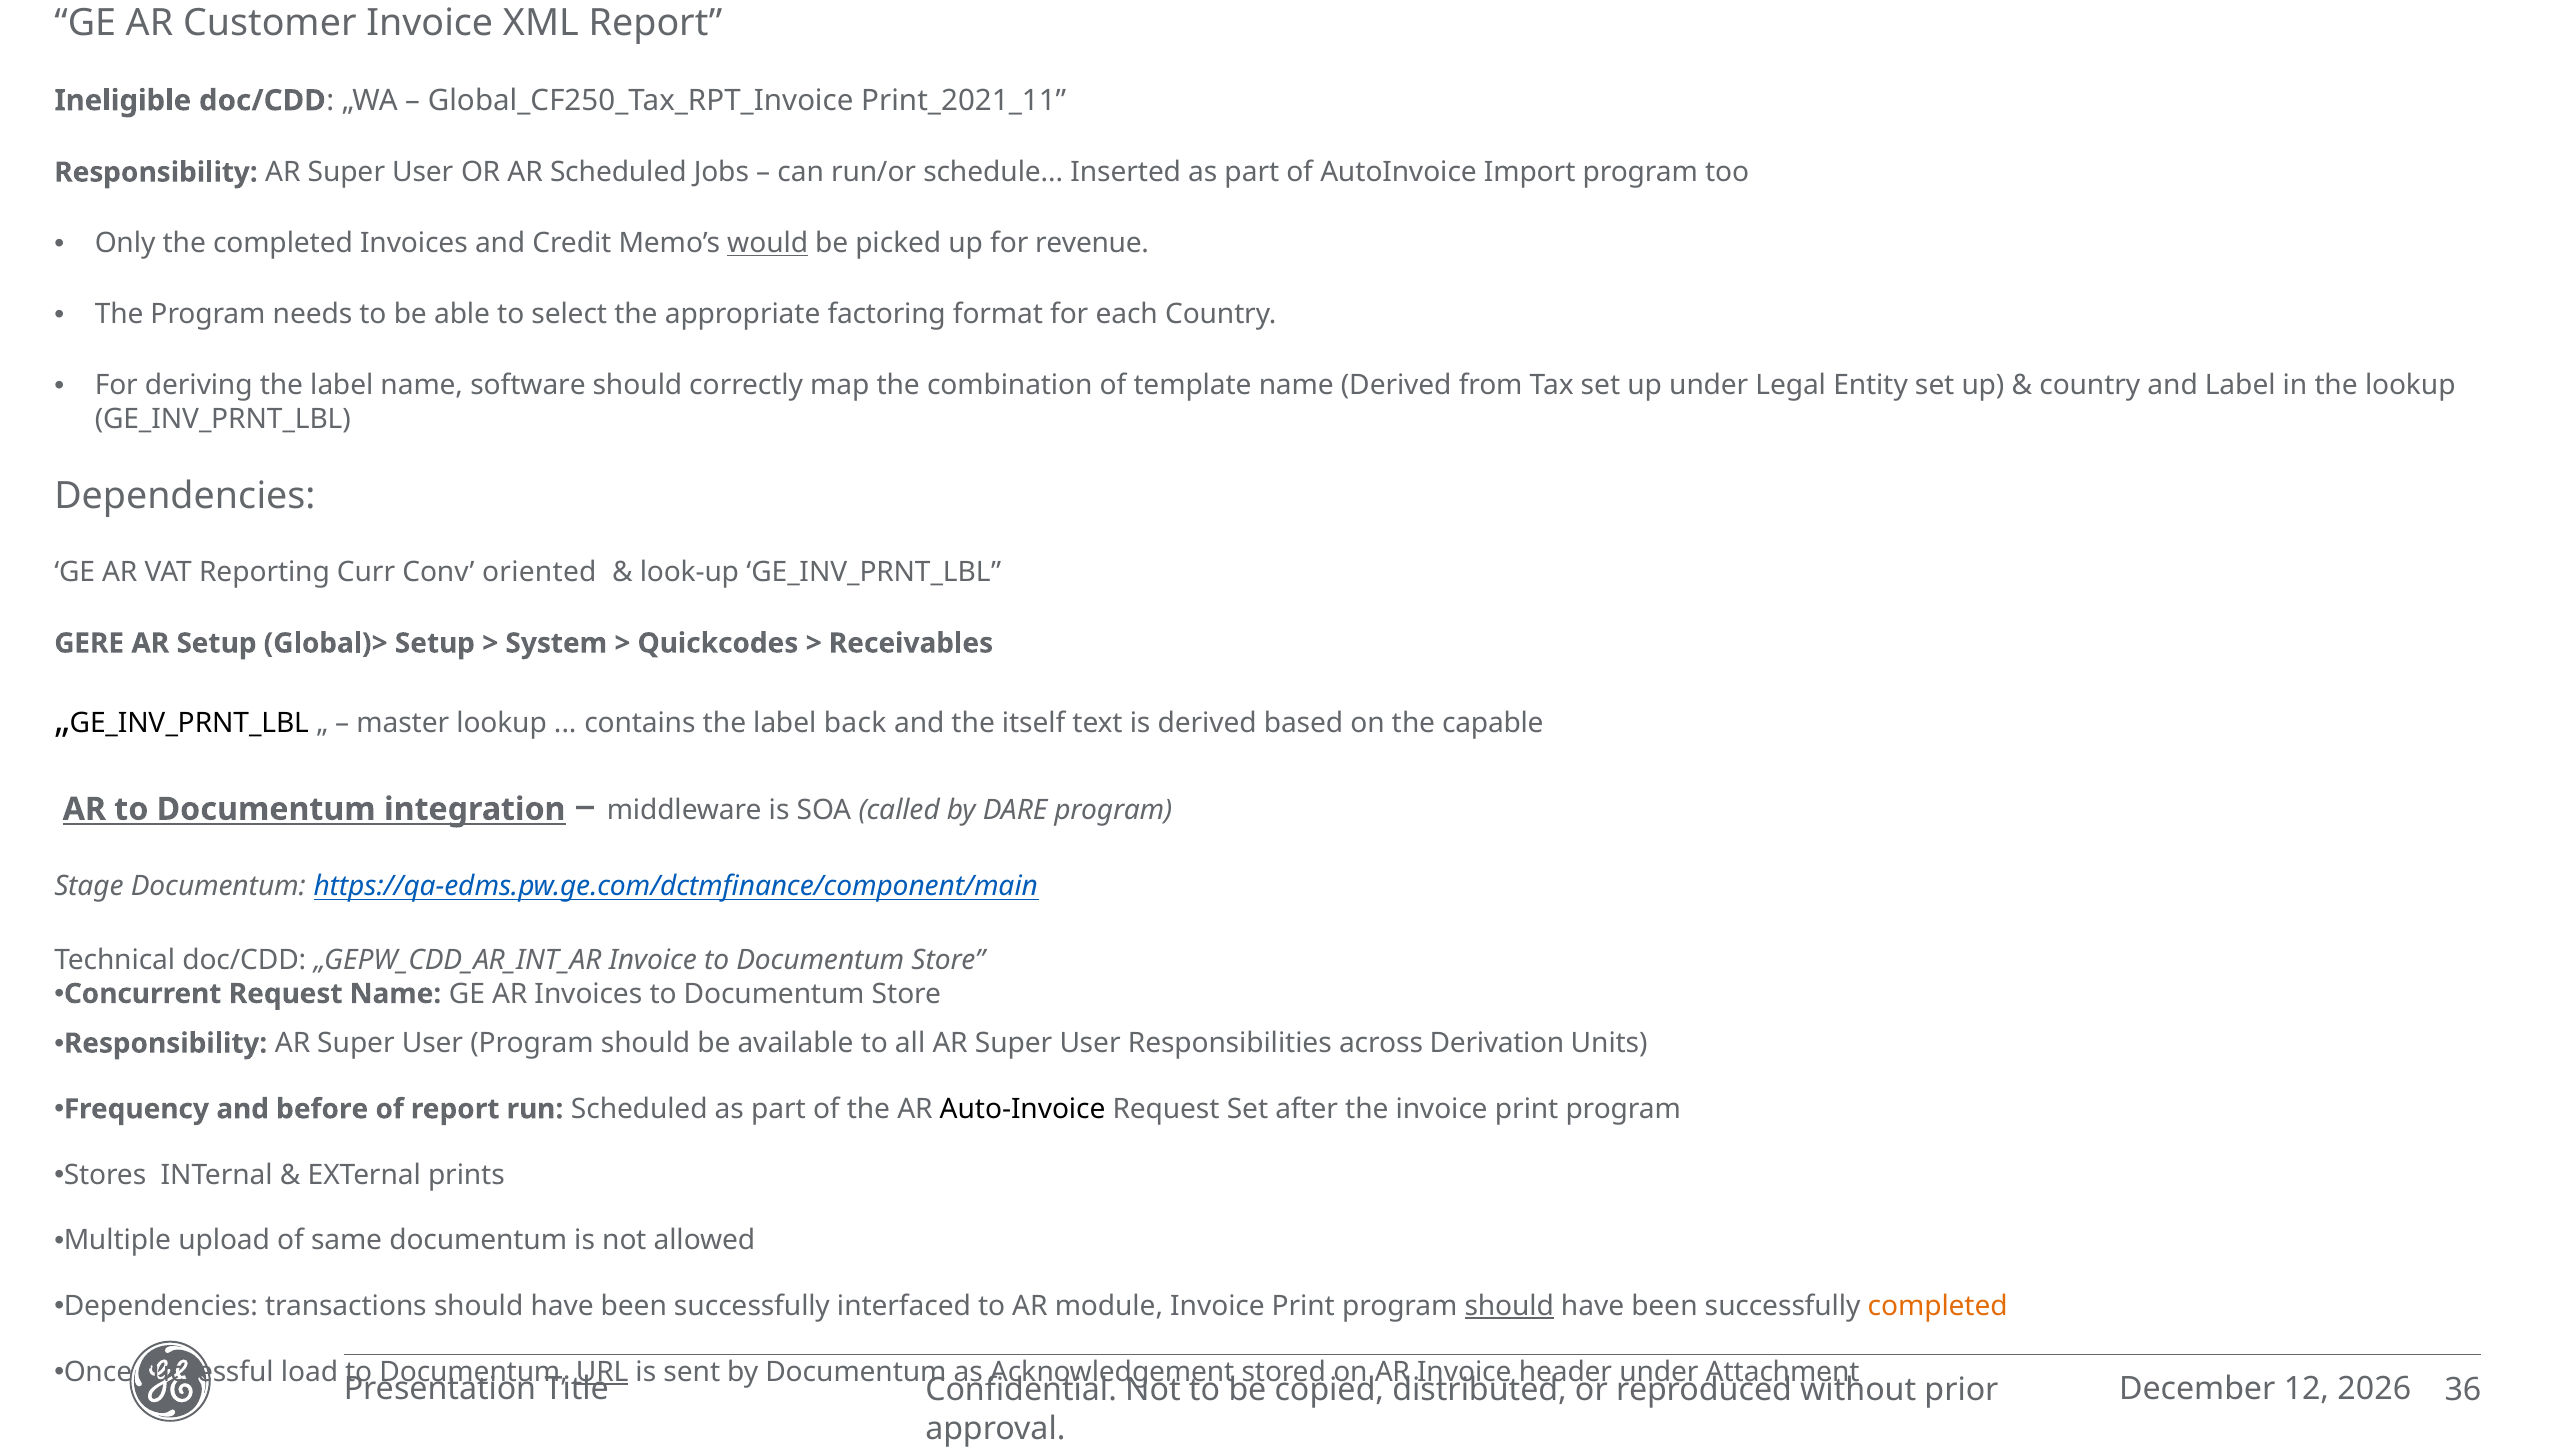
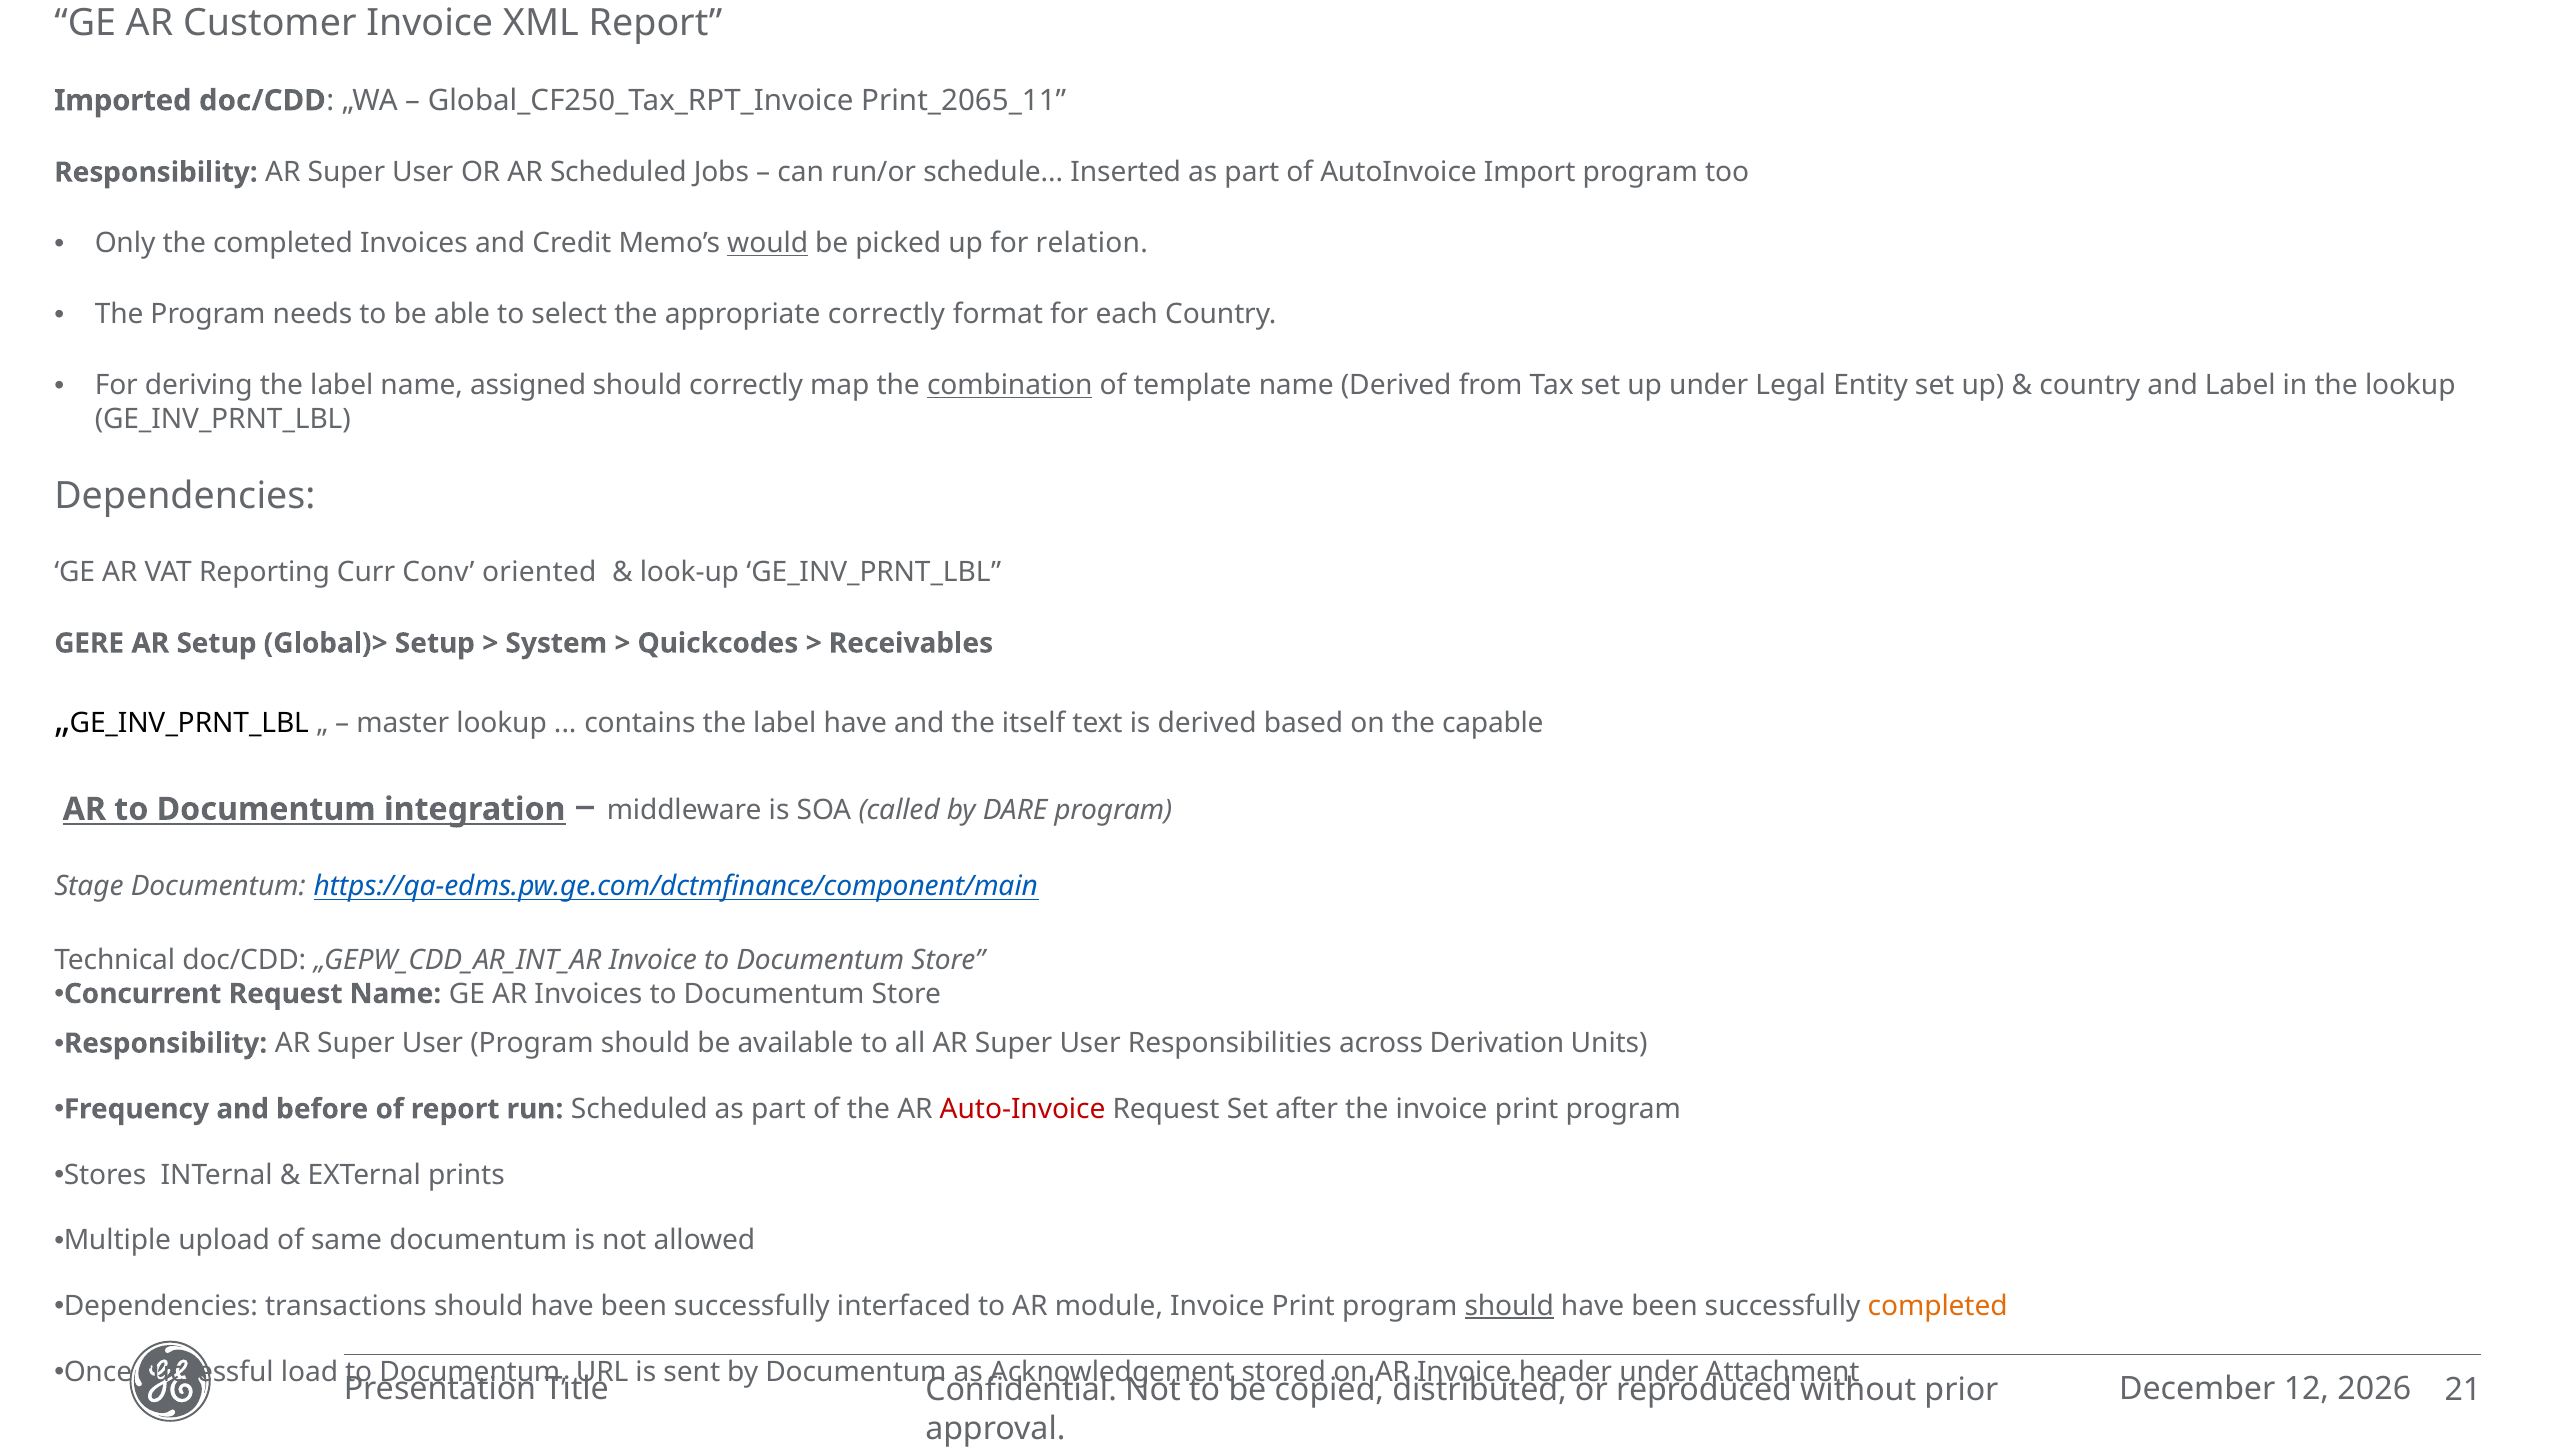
Ineligible: Ineligible -> Imported
Print_2021_11: Print_2021_11 -> Print_2065_11
revenue: revenue -> relation
appropriate factoring: factoring -> correctly
software: software -> assigned
combination underline: none -> present
label back: back -> have
Auto-Invoice colour: black -> red
URL underline: present -> none
36: 36 -> 21
